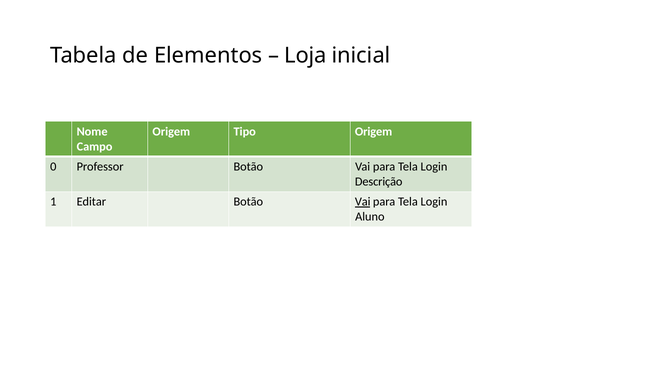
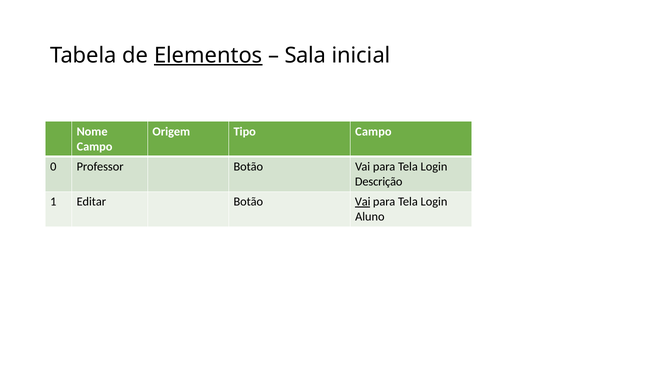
Elementos underline: none -> present
Loja: Loja -> Sala
Tipo Origem: Origem -> Campo
